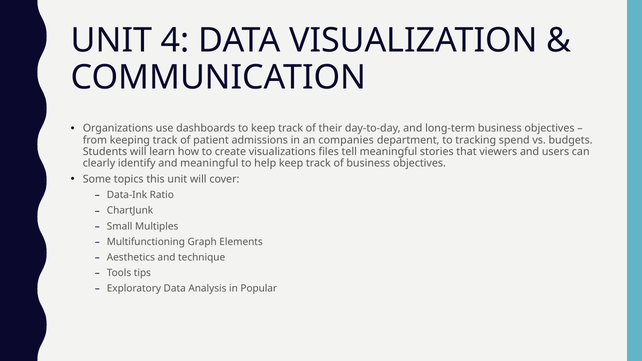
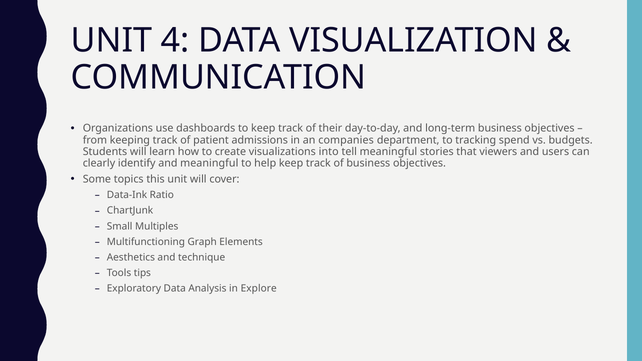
files: files -> into
Popular: Popular -> Explore
